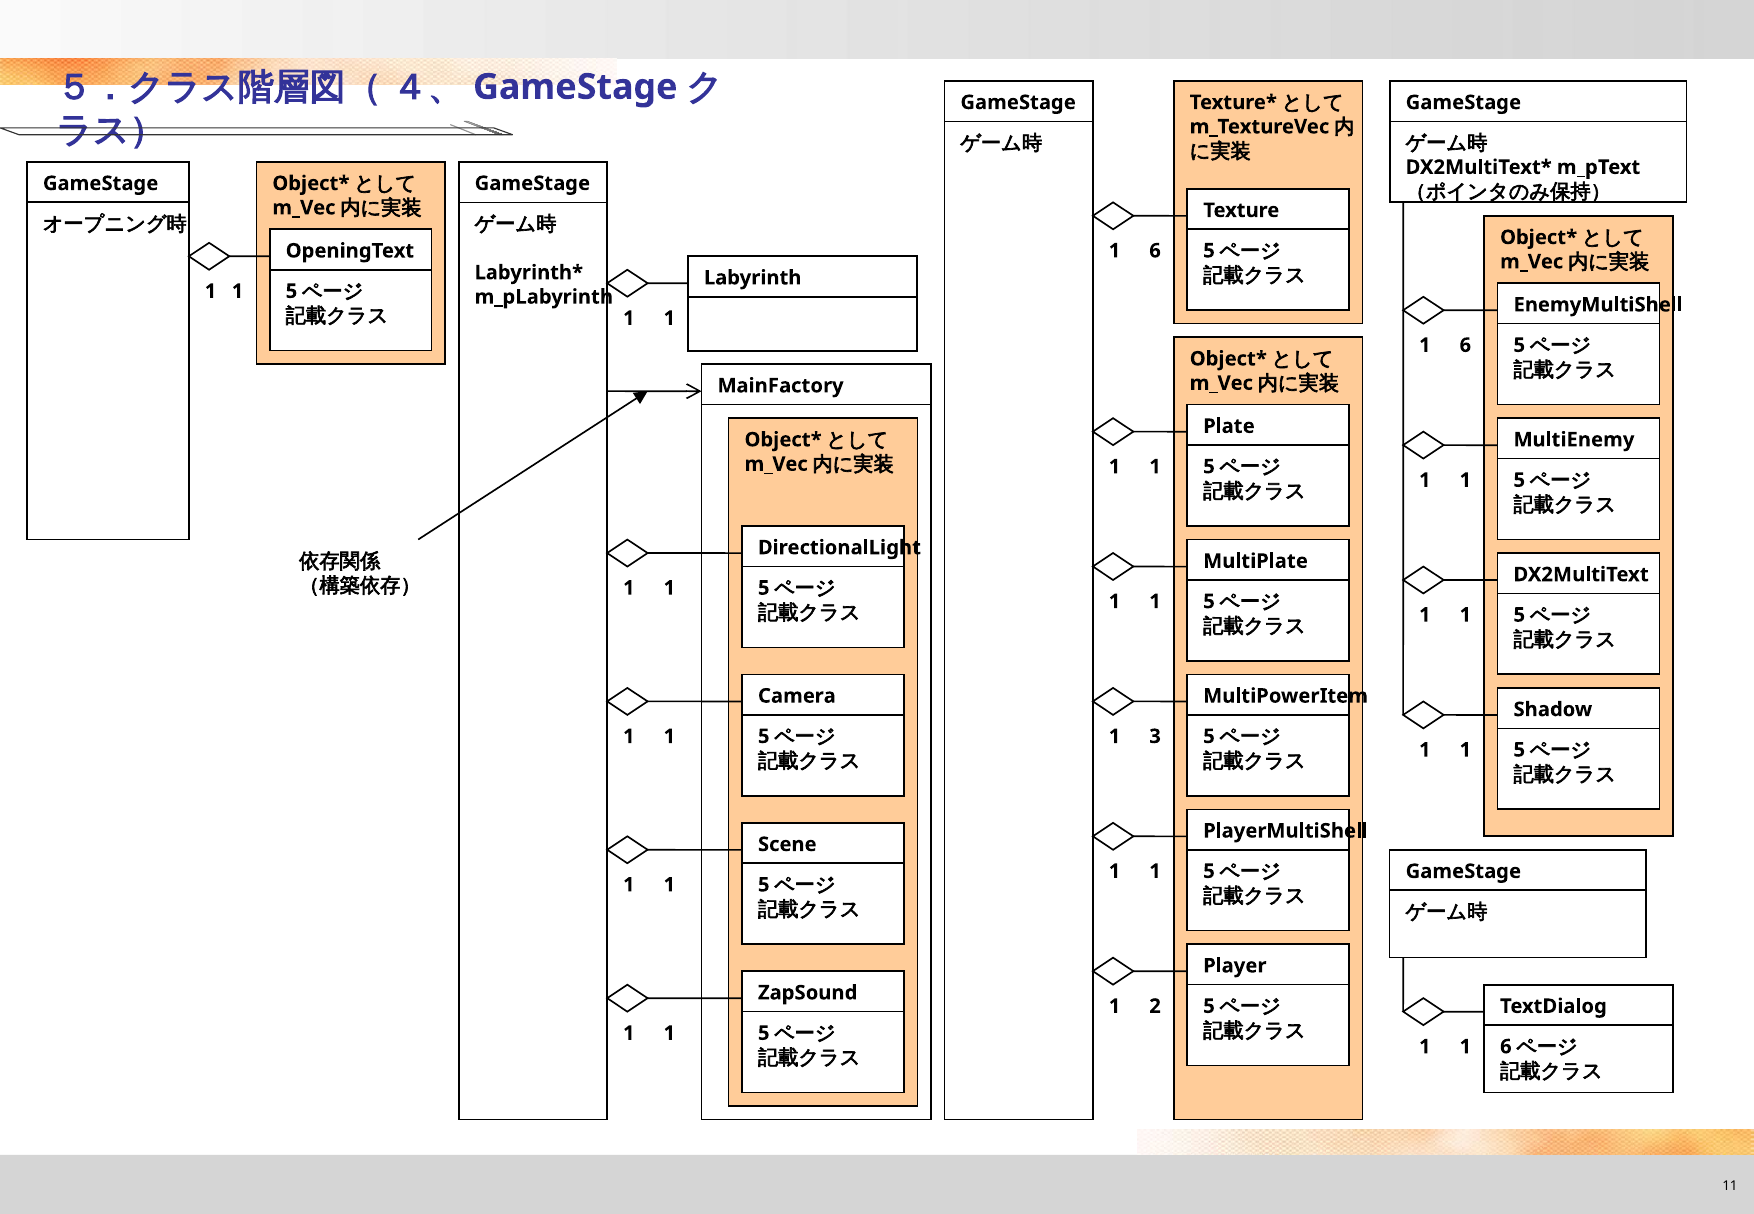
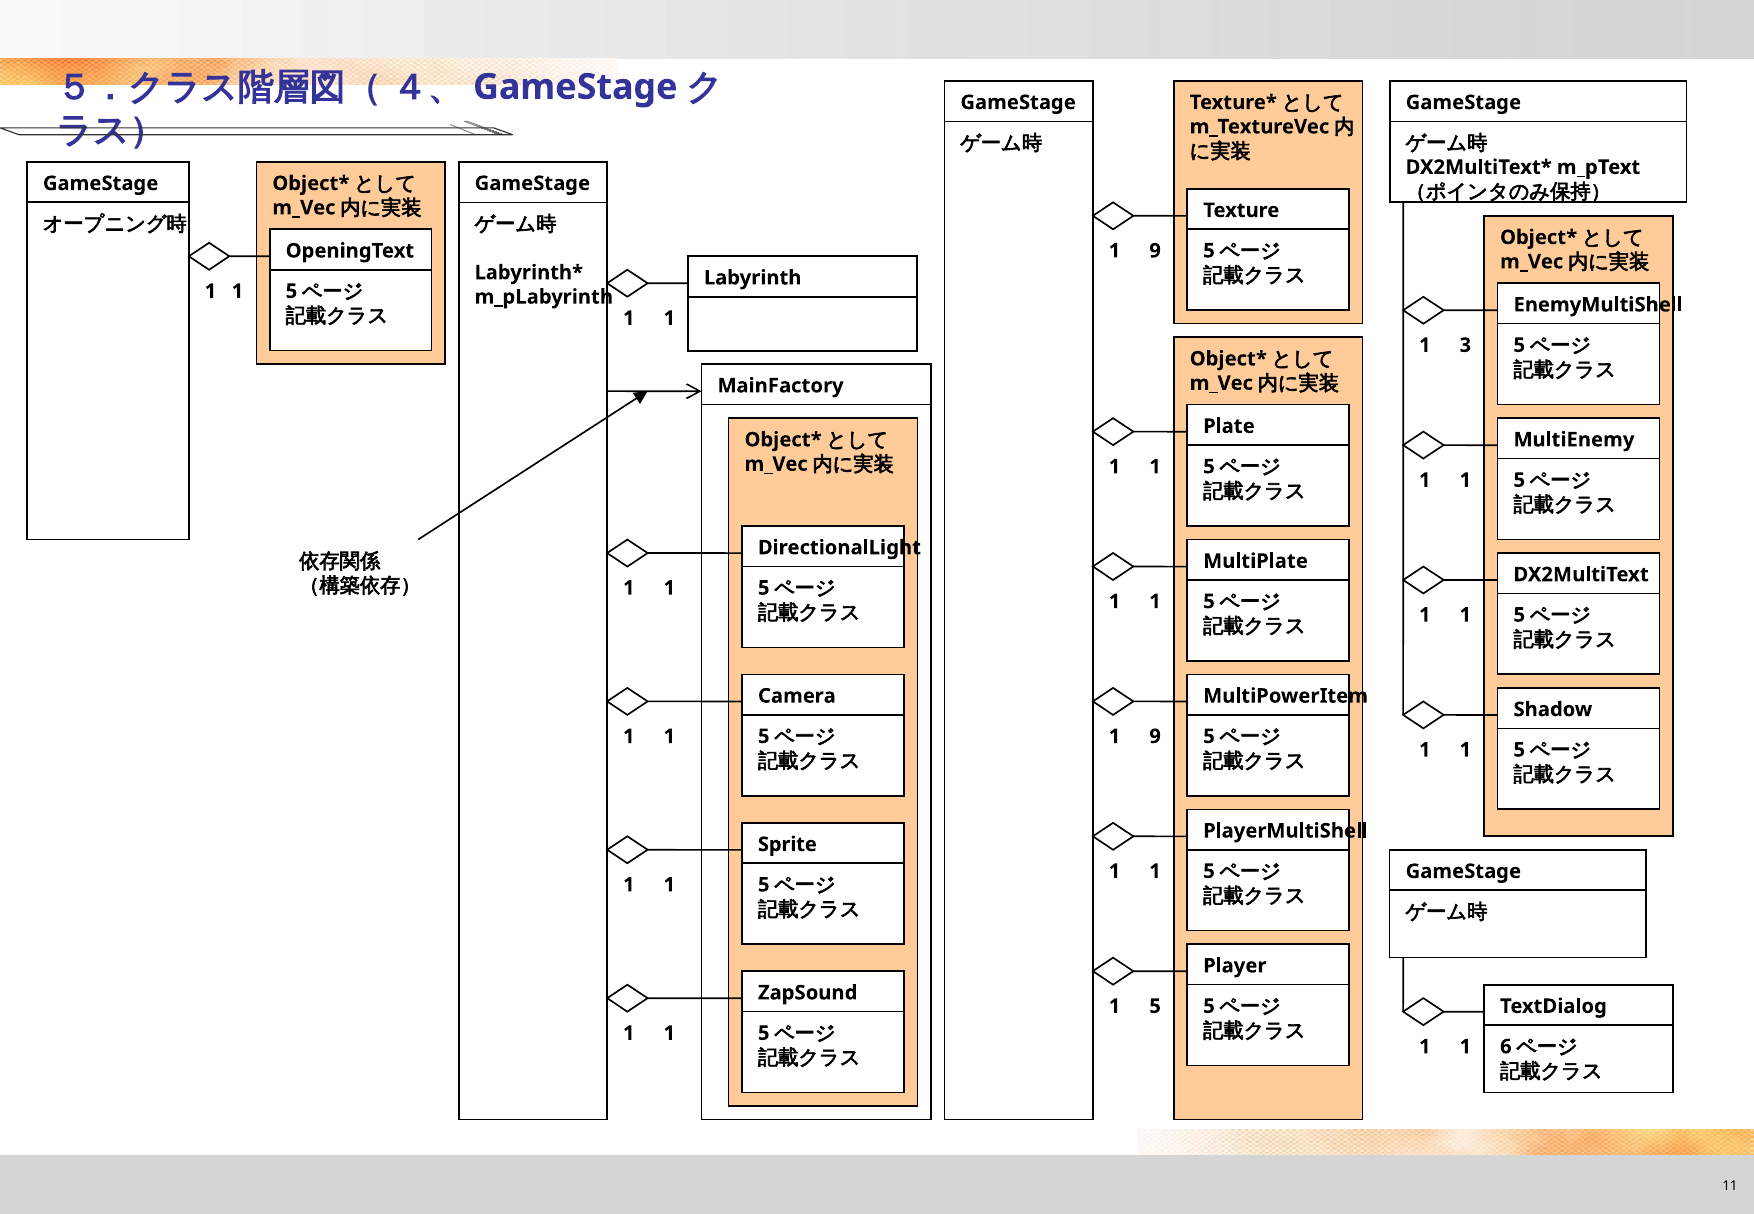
6 at (1155, 251): 6 -> 9
6 at (1465, 345): 6 -> 3
3 at (1155, 737): 3 -> 9
Scene: Scene -> Sprite
2: 2 -> 5
